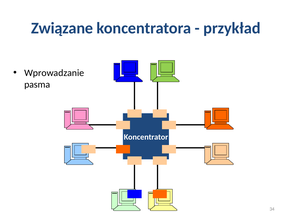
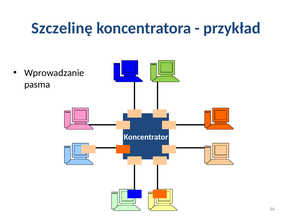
Związane: Związane -> Szczelinę
